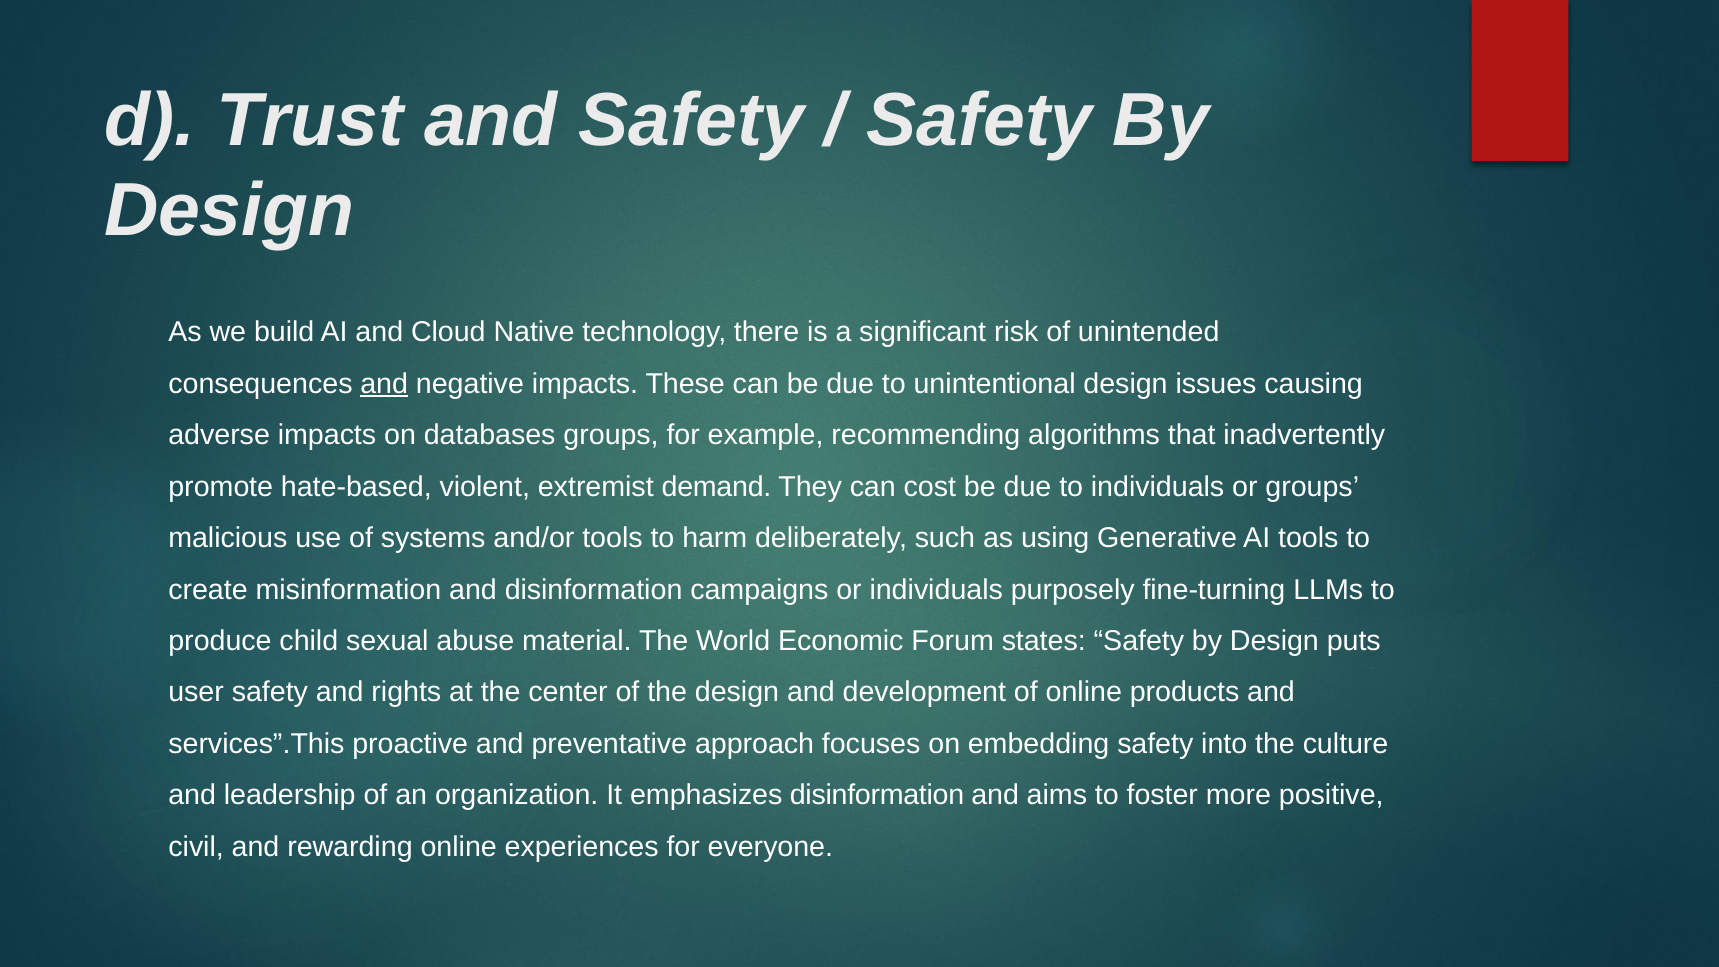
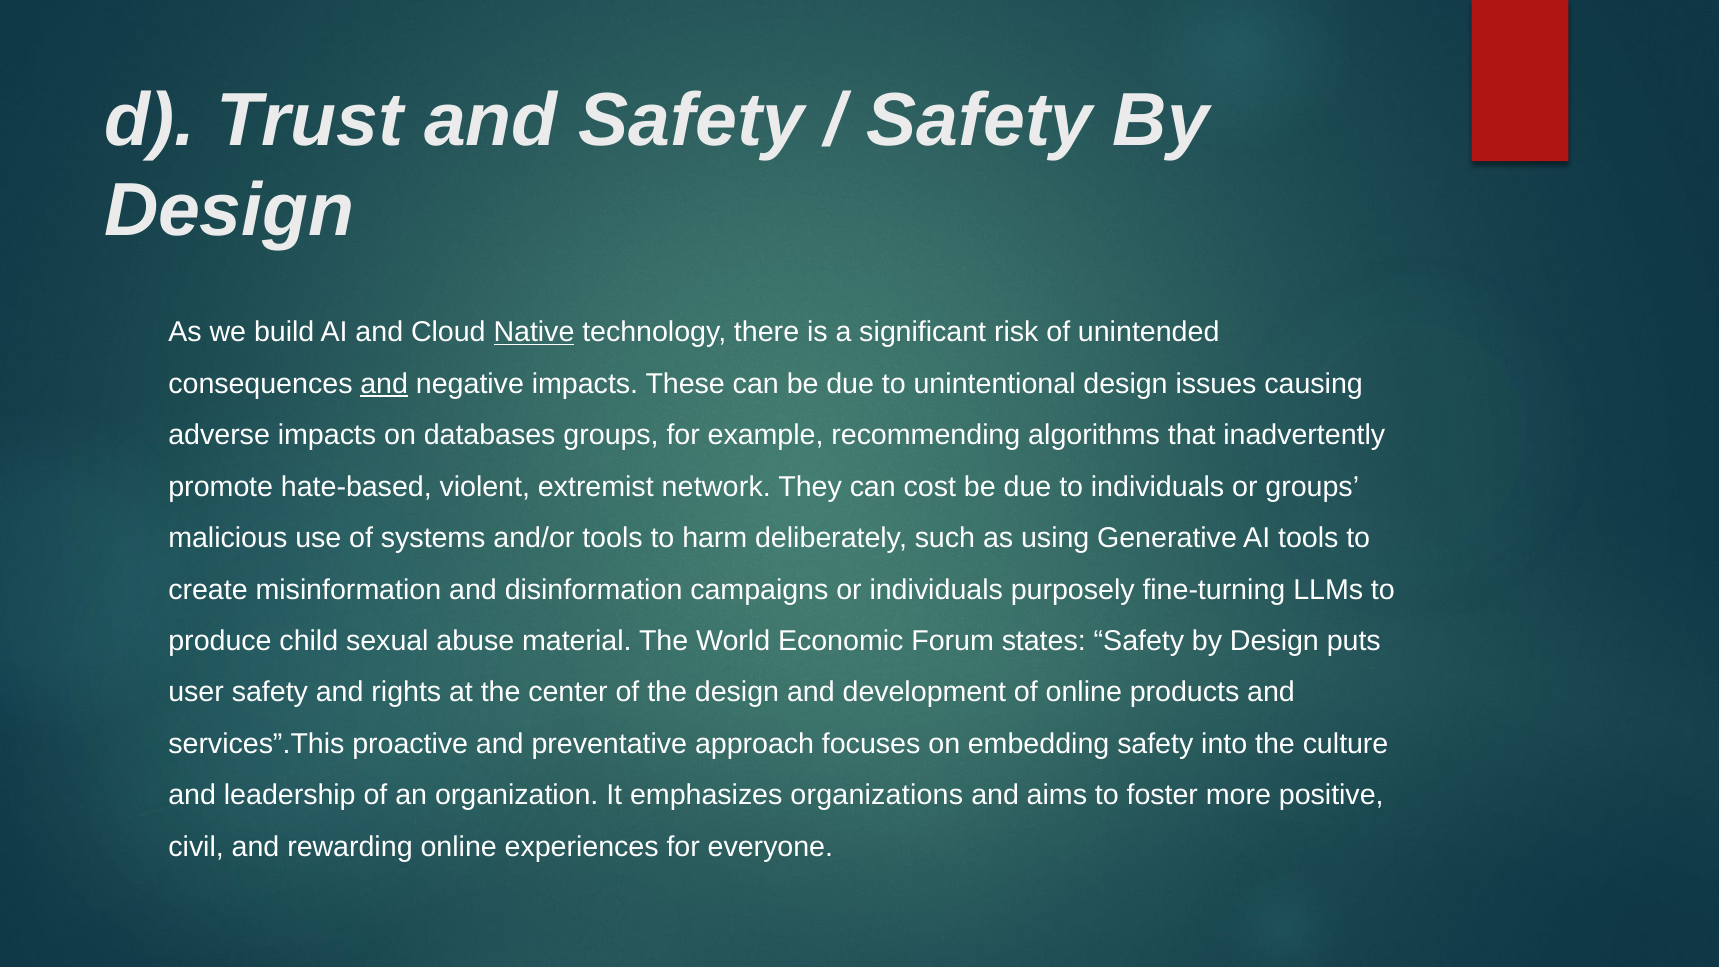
Native underline: none -> present
demand: demand -> network
emphasizes disinformation: disinformation -> organizations
